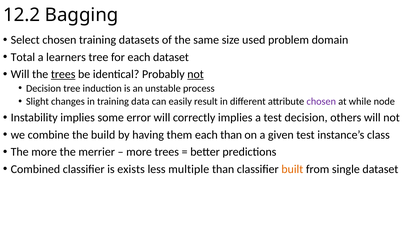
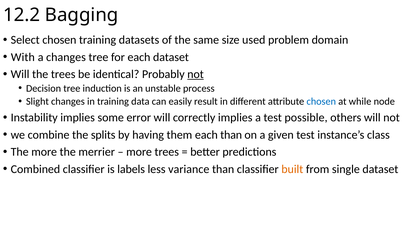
Total: Total -> With
a learners: learners -> changes
trees at (63, 74) underline: present -> none
chosen at (321, 101) colour: purple -> blue
test decision: decision -> possible
build: build -> splits
exists: exists -> labels
multiple: multiple -> variance
